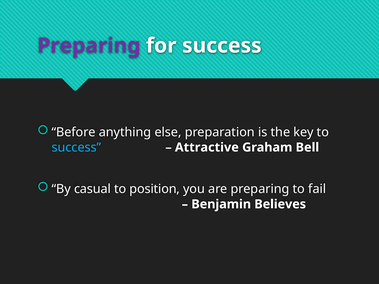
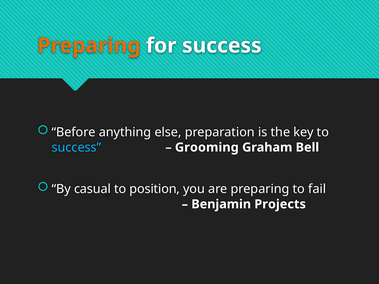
Preparing at (89, 46) colour: purple -> orange
Attractive: Attractive -> Grooming
Believes: Believes -> Projects
